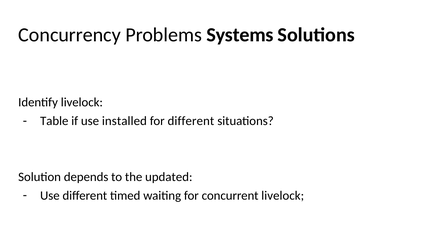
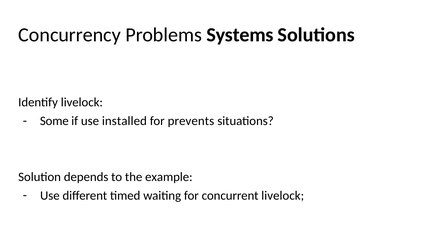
Table: Table -> Some
for different: different -> prevents
updated: updated -> example
